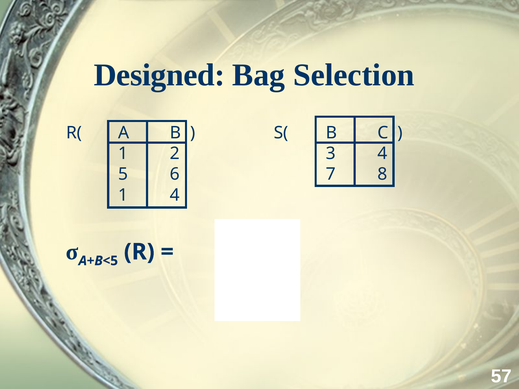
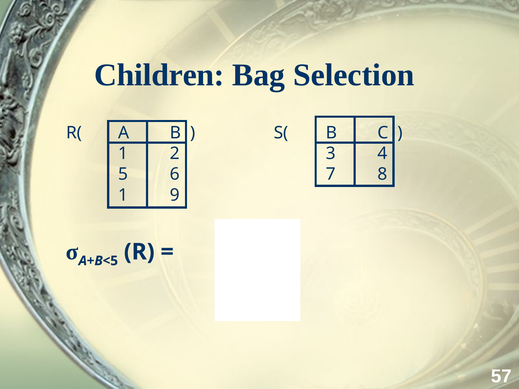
Designed: Designed -> Children
1 4: 4 -> 9
